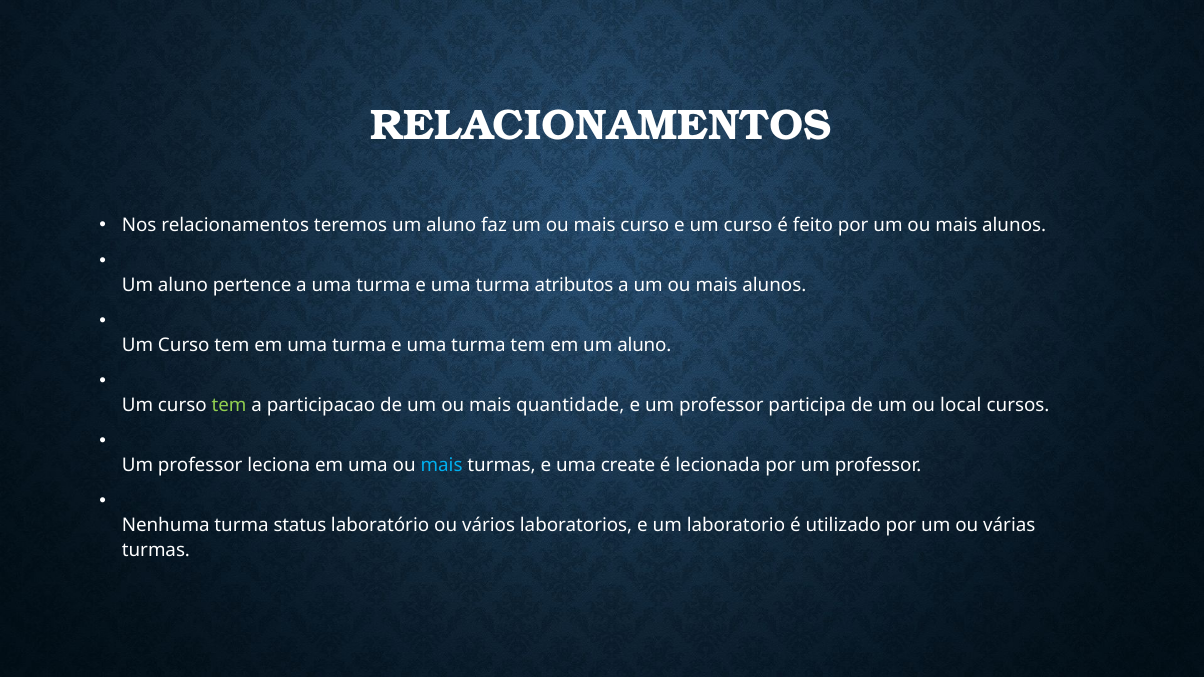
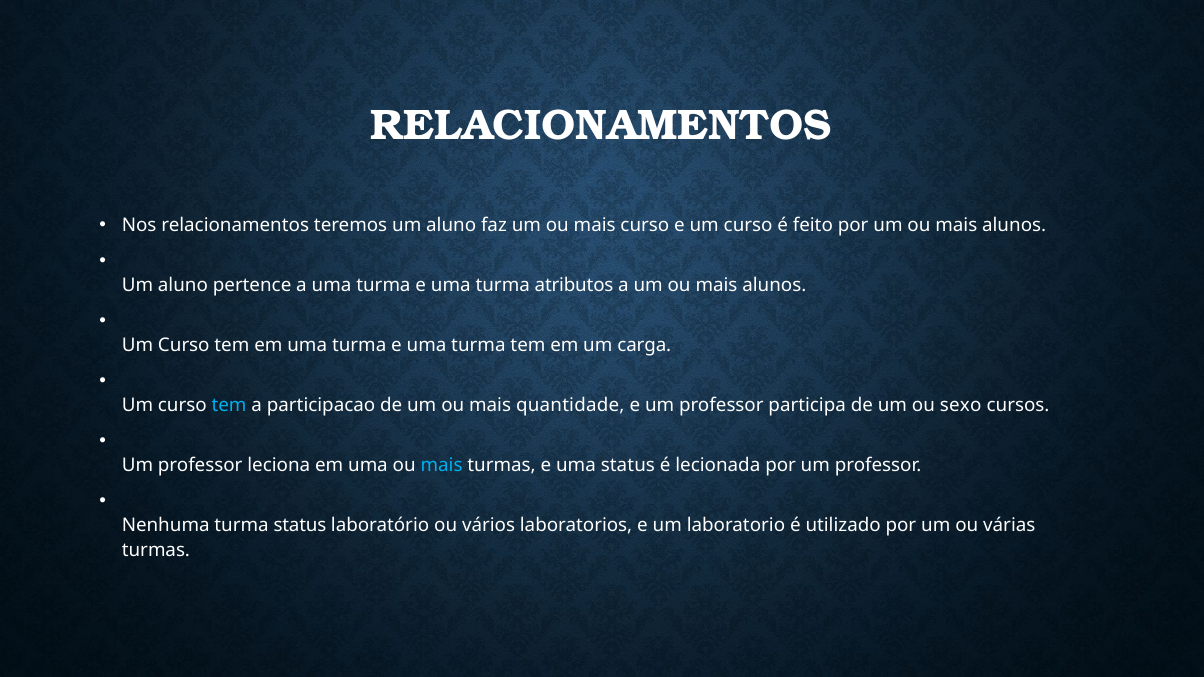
em um aluno: aluno -> carga
tem at (229, 406) colour: light green -> light blue
local: local -> sexo
uma create: create -> status
